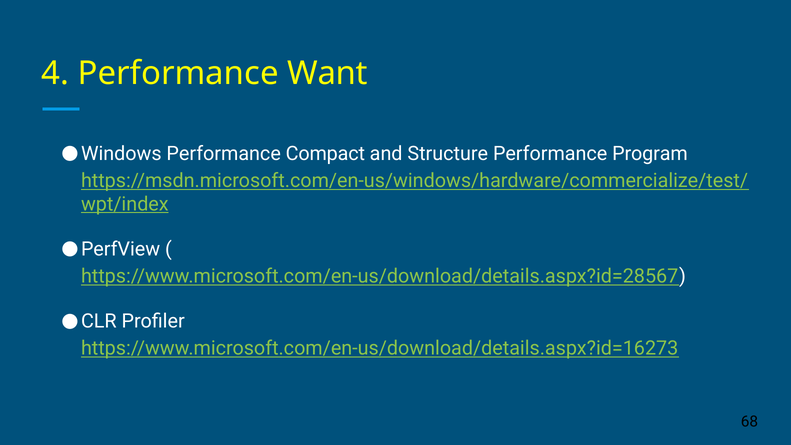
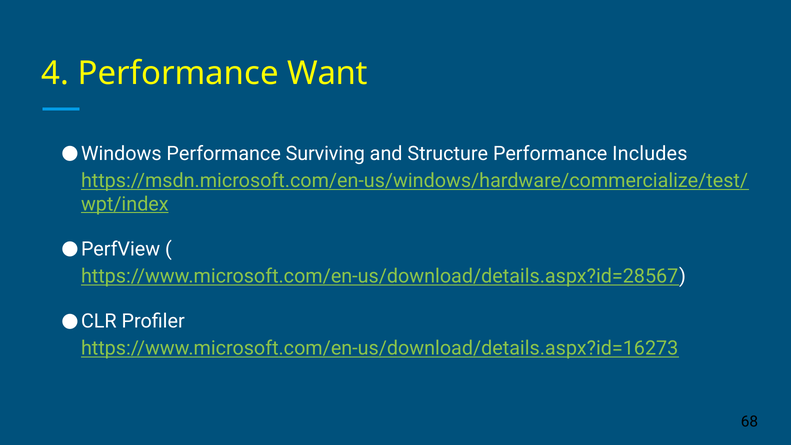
Compact: Compact -> Surviving
Program: Program -> Includes
